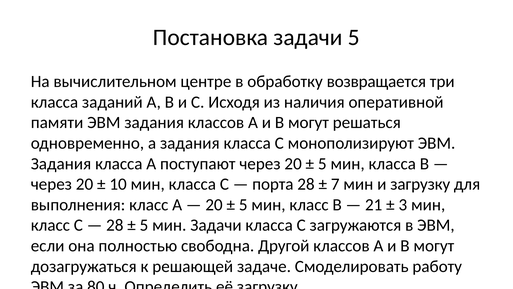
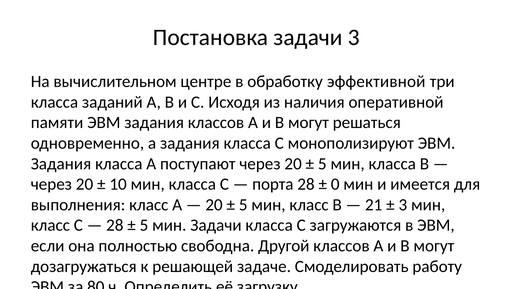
задачи 5: 5 -> 3
возвращается: возвращается -> эффективной
7: 7 -> 0
и загрузку: загрузку -> имеется
